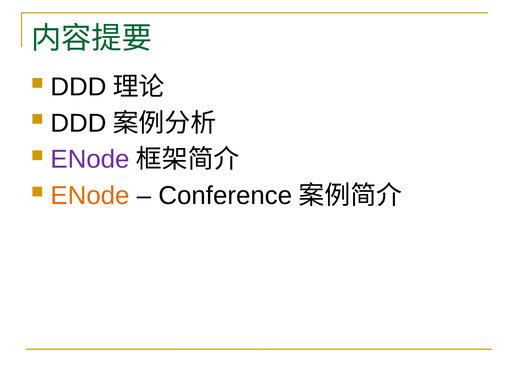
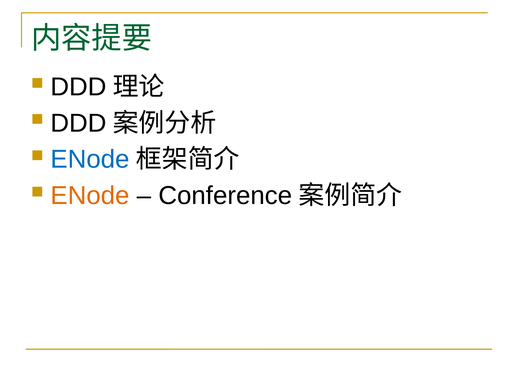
ENode at (90, 160) colour: purple -> blue
